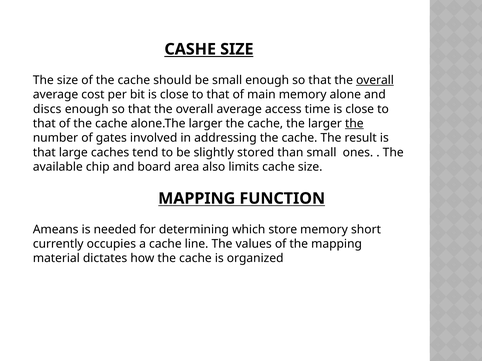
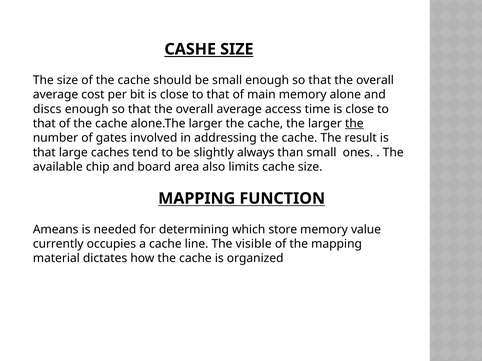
overall at (375, 80) underline: present -> none
stored: stored -> always
short: short -> value
values: values -> visible
